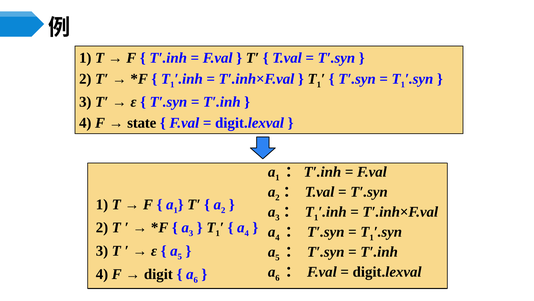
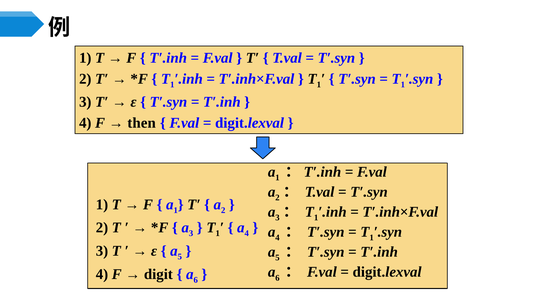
state: state -> then
